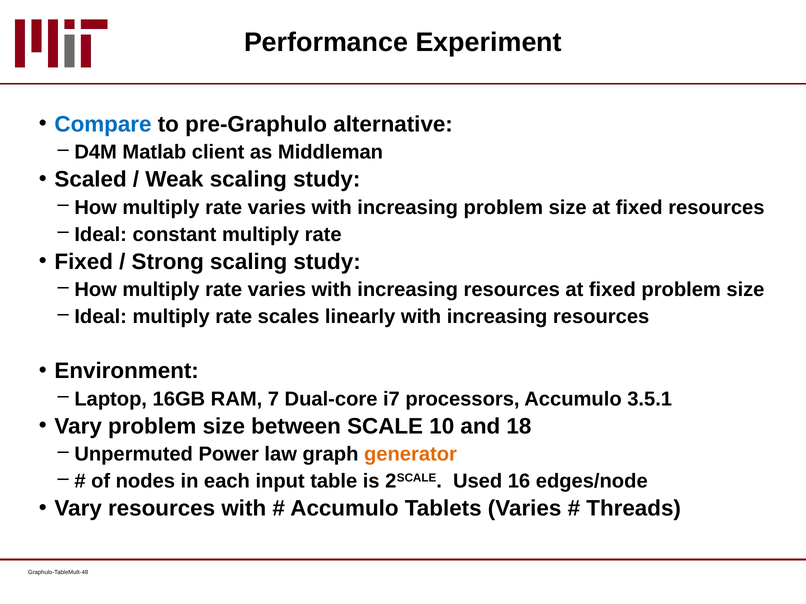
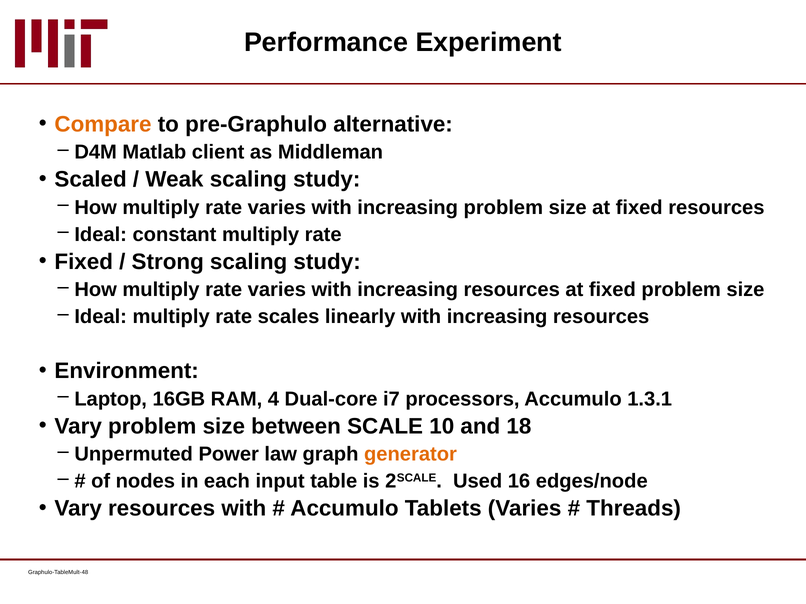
Compare colour: blue -> orange
7: 7 -> 4
3.5.1: 3.5.1 -> 1.3.1
